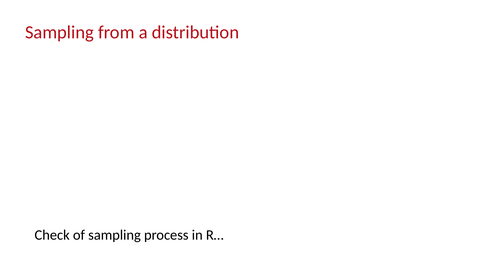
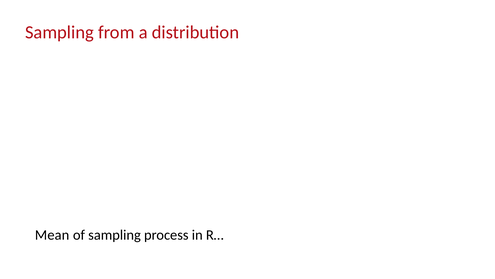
Check: Check -> Mean
